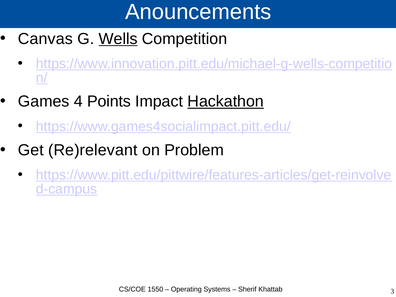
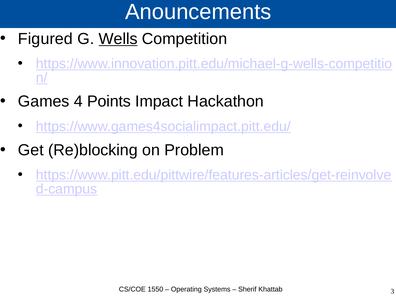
Canvas: Canvas -> Figured
Hackathon underline: present -> none
Re)relevant: Re)relevant -> Re)blocking
